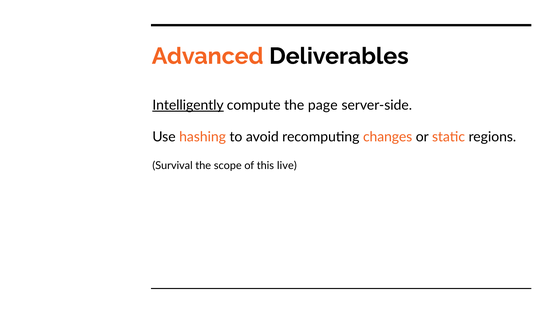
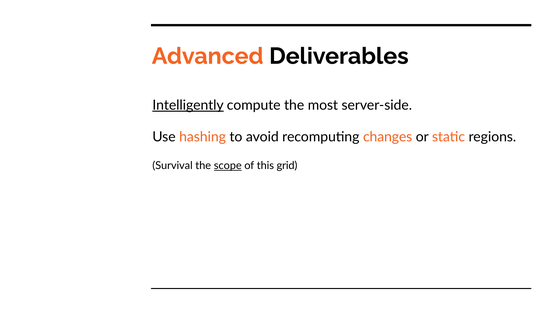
page: page -> most
scope underline: none -> present
live: live -> grid
